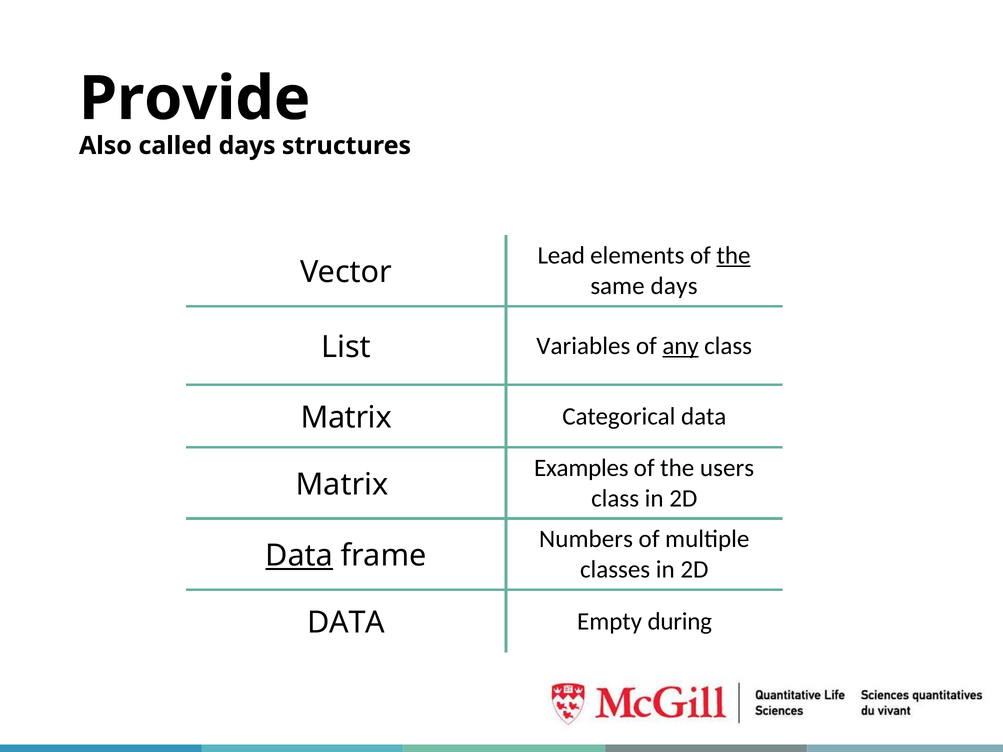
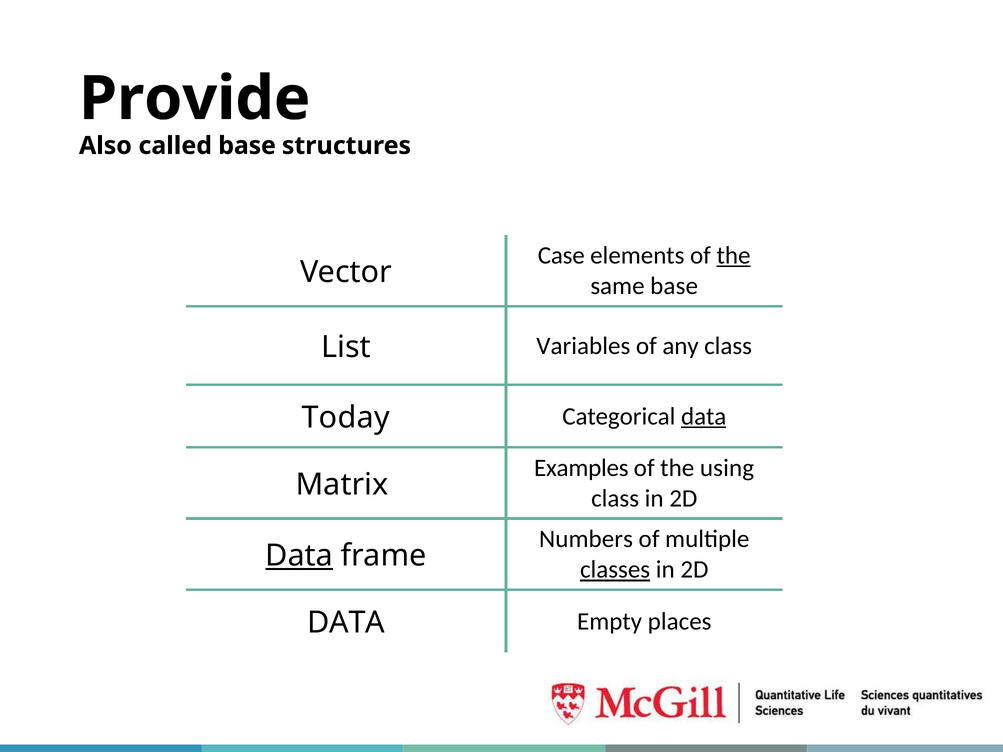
called days: days -> base
Lead: Lead -> Case
same days: days -> base
any underline: present -> none
Matrix at (346, 418): Matrix -> Today
data at (704, 416) underline: none -> present
users: users -> using
classes underline: none -> present
during: during -> places
